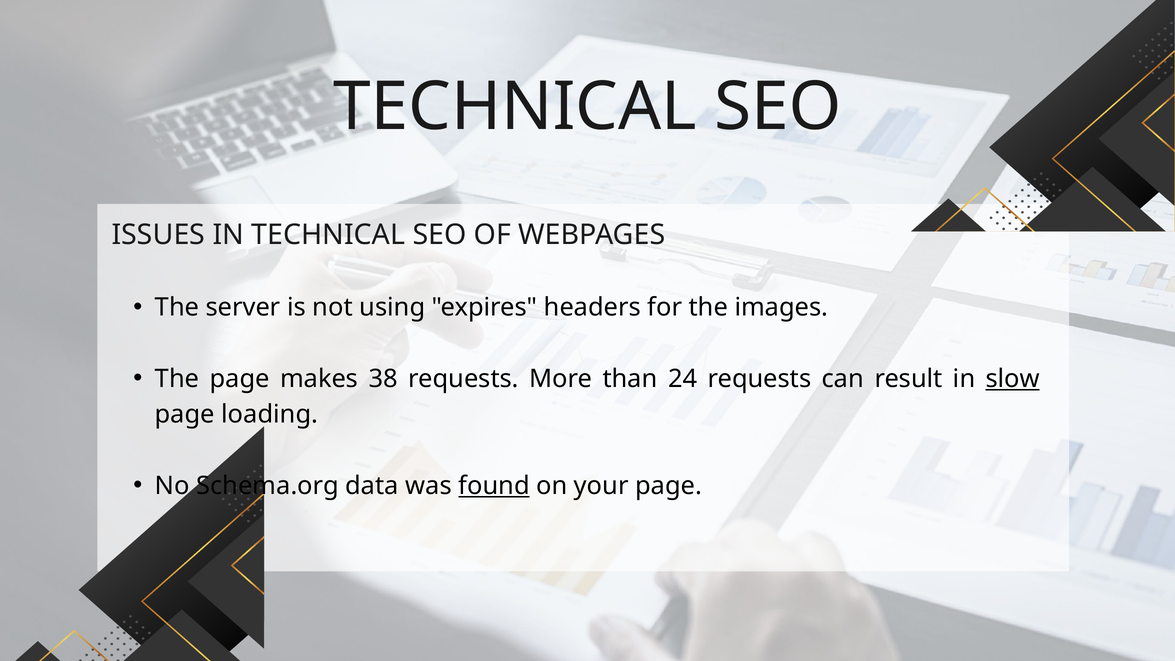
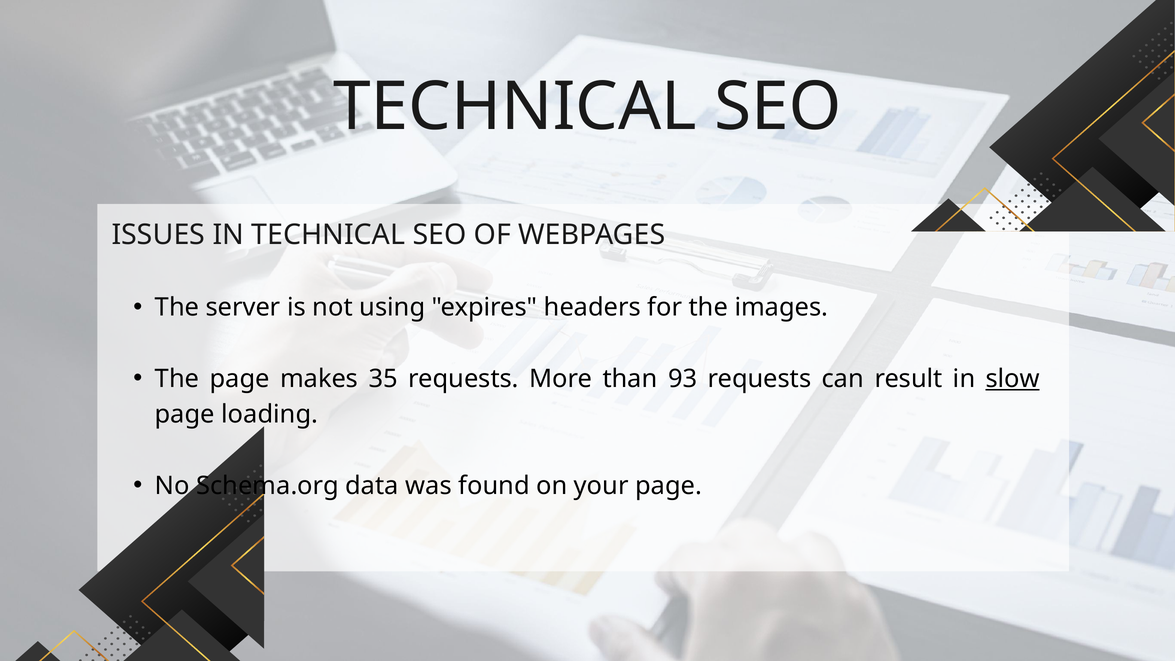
38: 38 -> 35
24: 24 -> 93
found underline: present -> none
